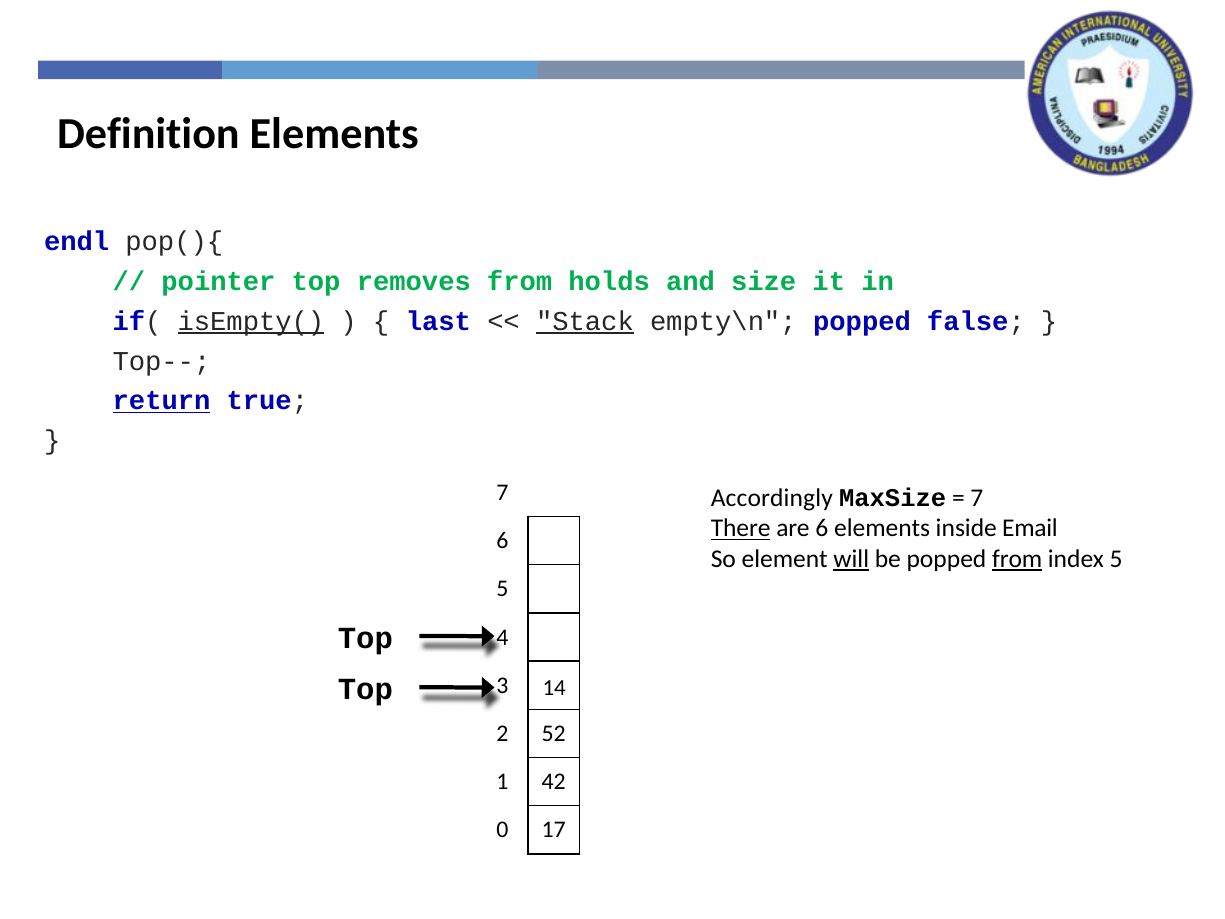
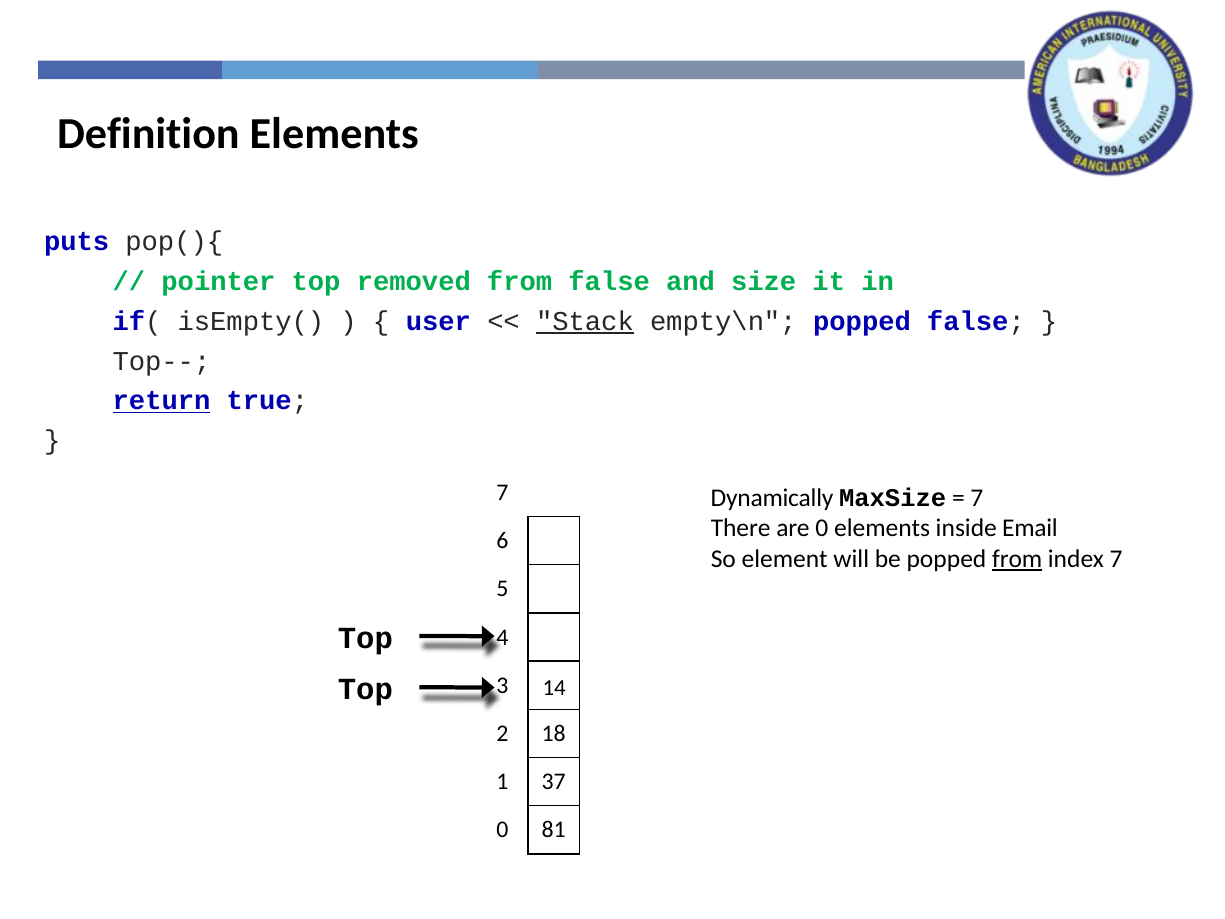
endl: endl -> puts
removes: removes -> removed
from holds: holds -> false
isEmpty( underline: present -> none
last: last -> user
Accordingly: Accordingly -> Dynamically
There underline: present -> none
are 6: 6 -> 0
will underline: present -> none
index 5: 5 -> 7
52: 52 -> 18
42: 42 -> 37
17: 17 -> 81
